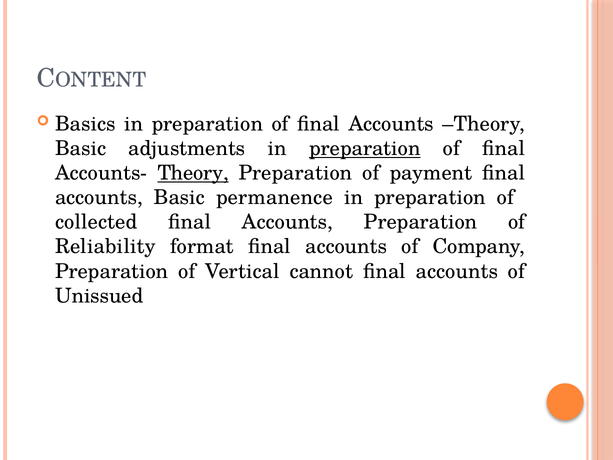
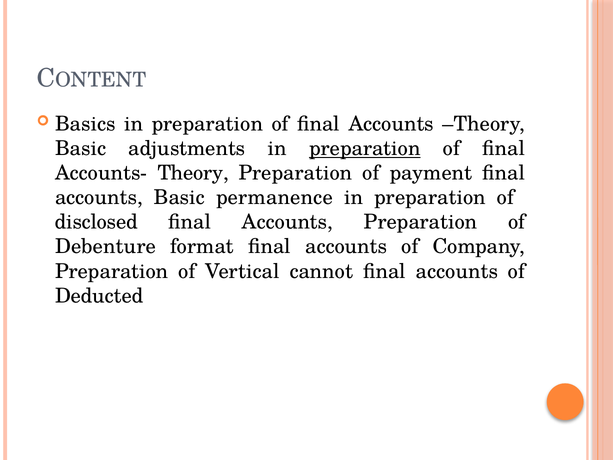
Theory at (193, 173) underline: present -> none
collected: collected -> disclosed
Reliability: Reliability -> Debenture
Unissued: Unissued -> Deducted
